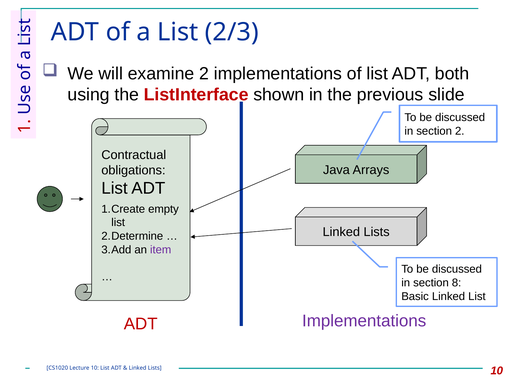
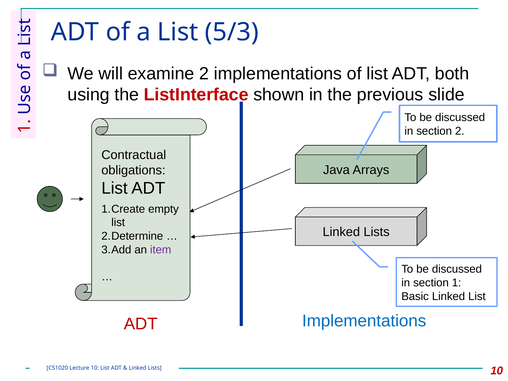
2/3: 2/3 -> 5/3
section 8: 8 -> 1
Implementations at (364, 321) colour: purple -> blue
